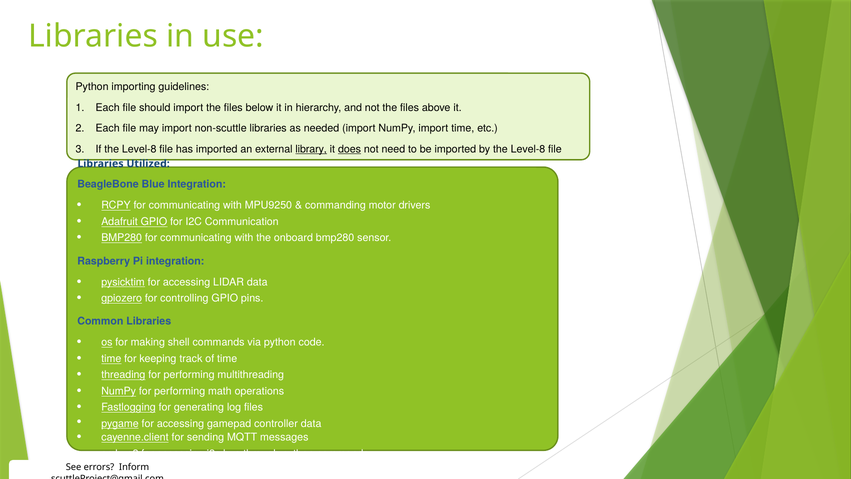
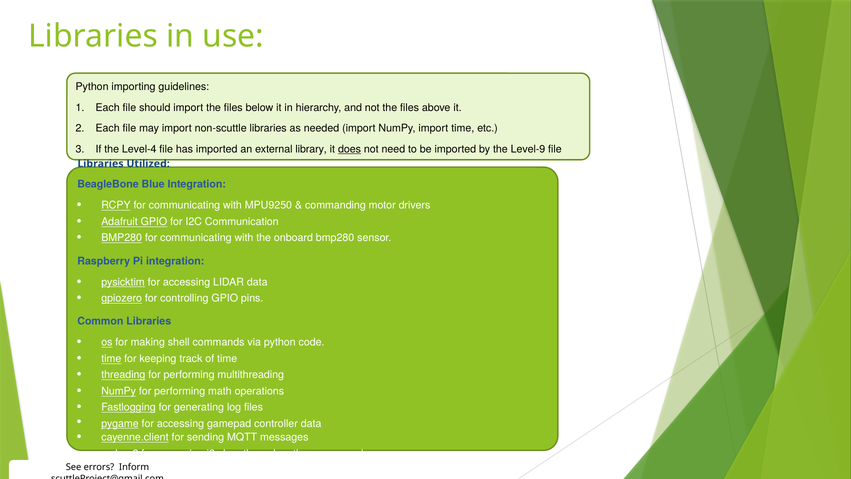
If the Level-8: Level-8 -> Level-4
library underline: present -> none
by the Level-8: Level-8 -> Level-9
